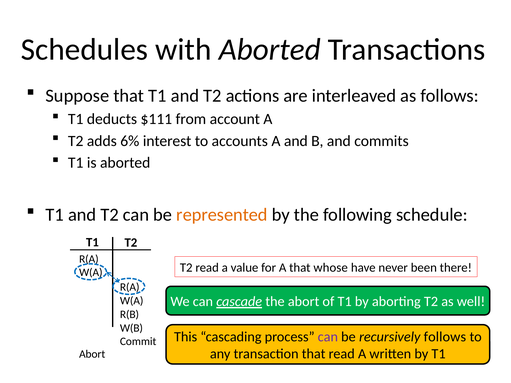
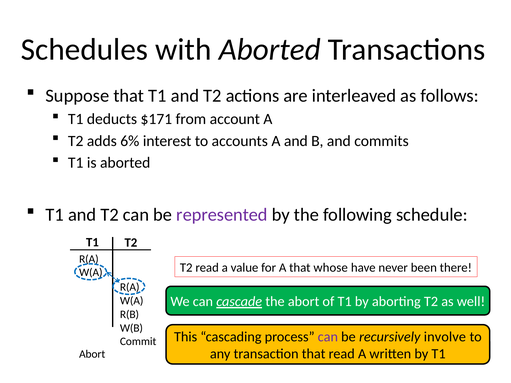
$111: $111 -> $171
represented colour: orange -> purple
recursively follows: follows -> involve
